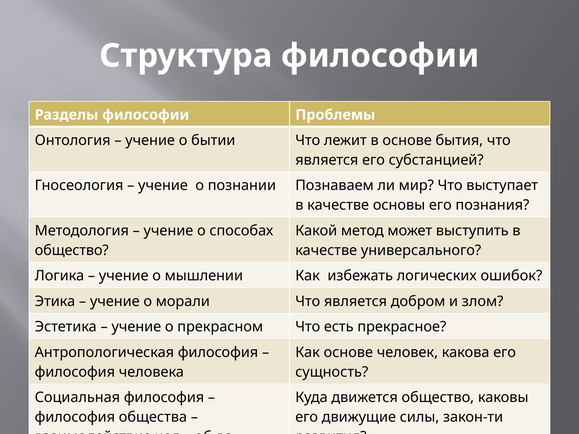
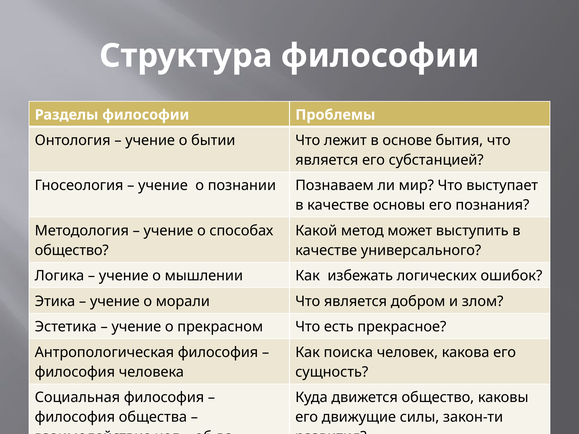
Как основе: основе -> поиска
